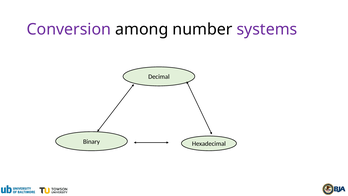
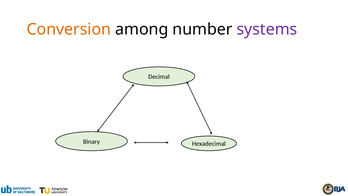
Conversion colour: purple -> orange
